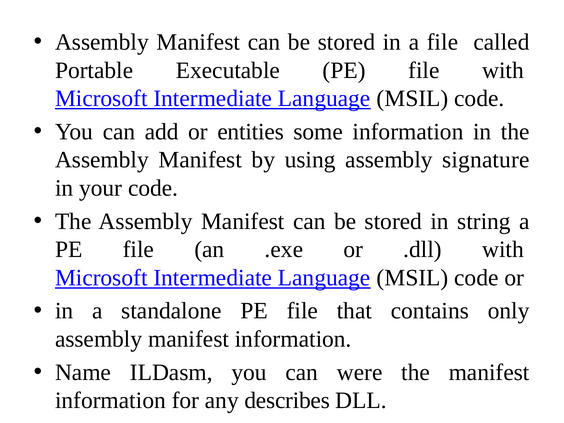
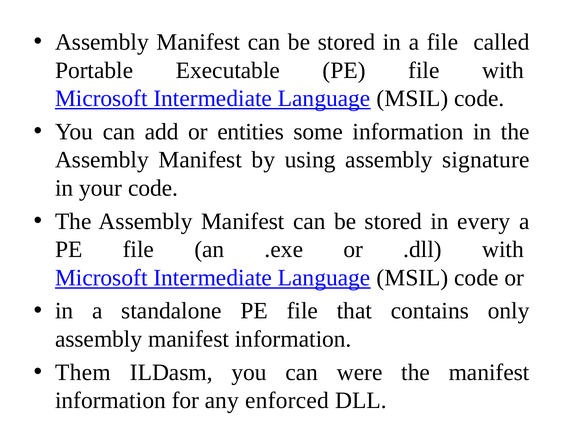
string: string -> every
Name: Name -> Them
describes: describes -> enforced
